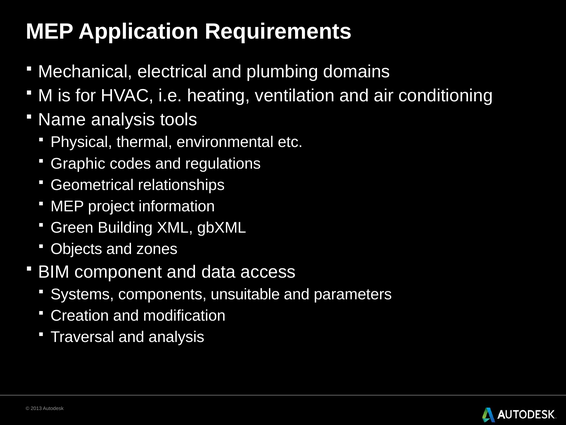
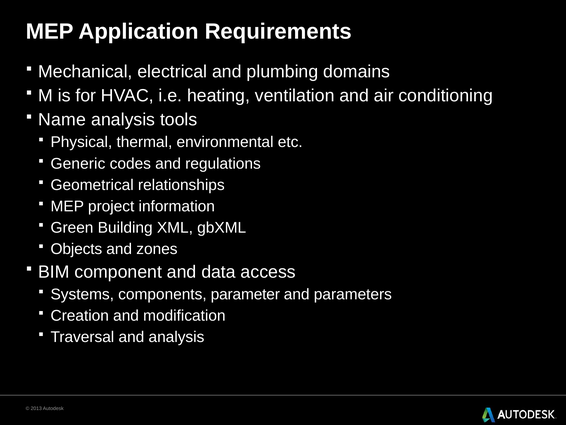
Graphic: Graphic -> Generic
unsuitable: unsuitable -> parameter
